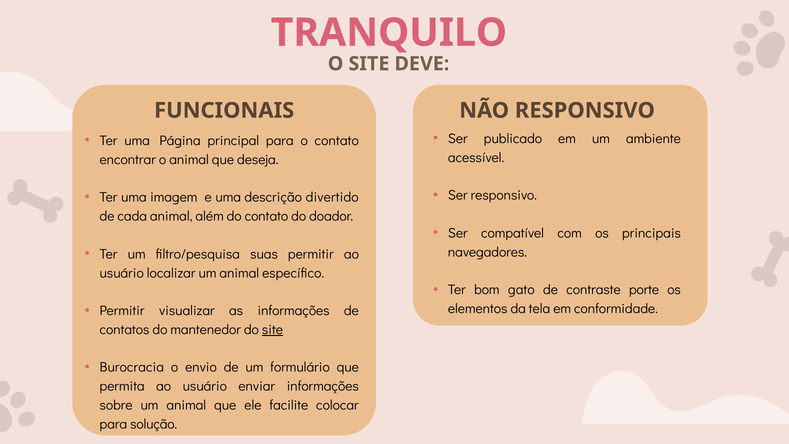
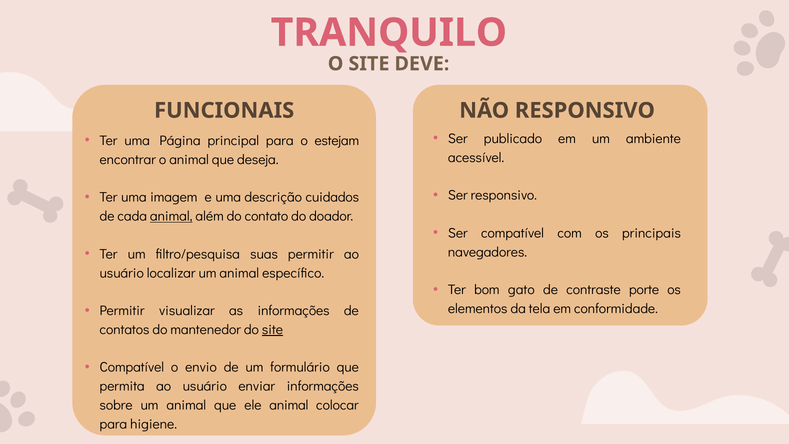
o contato: contato -> estejam
divertido: divertido -> cuidados
animal at (171, 216) underline: none -> present
Burocracia at (132, 367): Burocracia -> Compatível
ele facilite: facilite -> animal
solução: solução -> higiene
